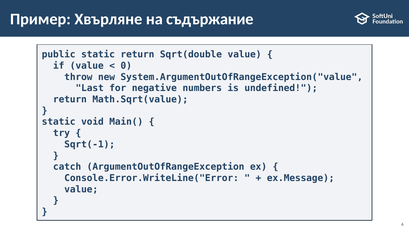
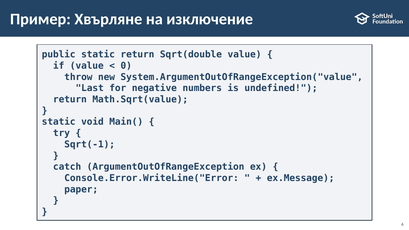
съдържание: съдържание -> изключение
value at (81, 189): value -> paper
